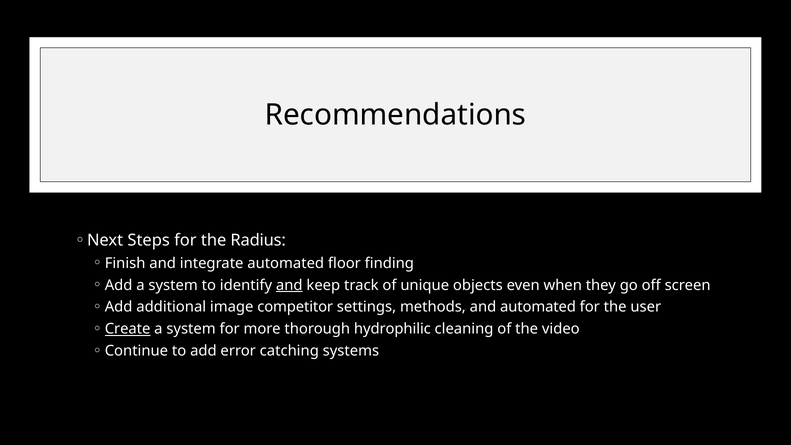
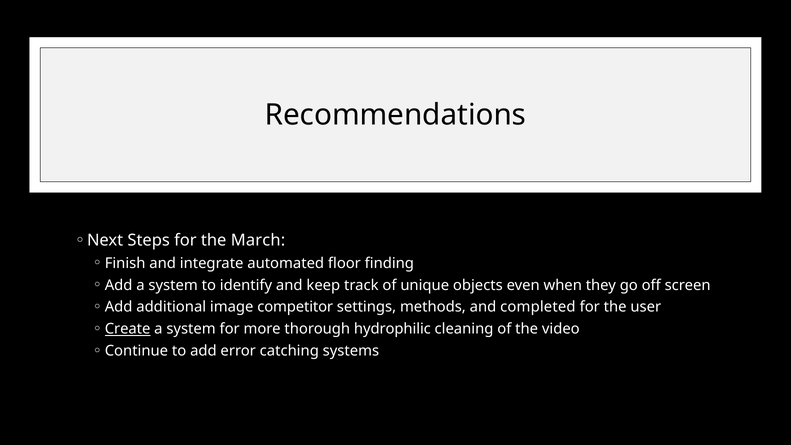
Radius: Radius -> March
and at (289, 285) underline: present -> none
and automated: automated -> completed
